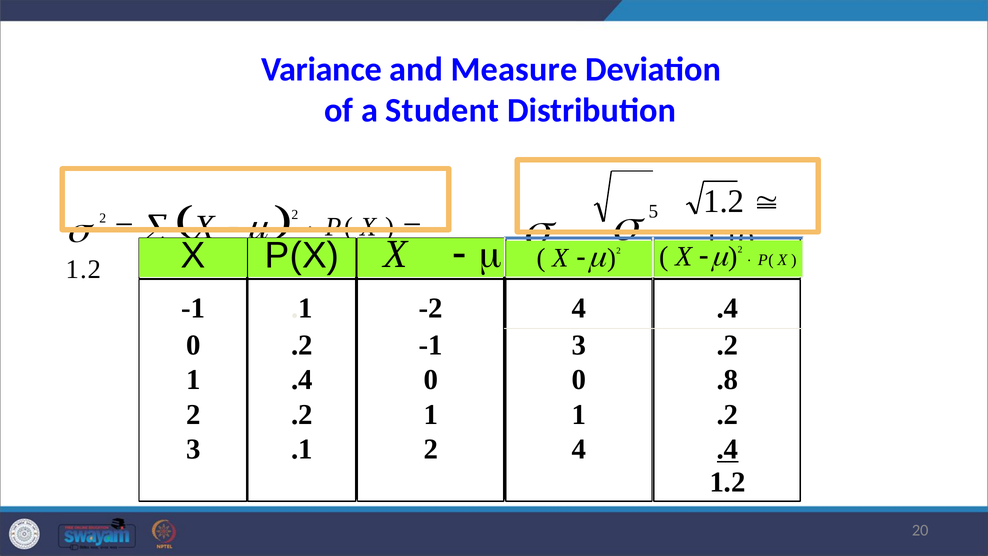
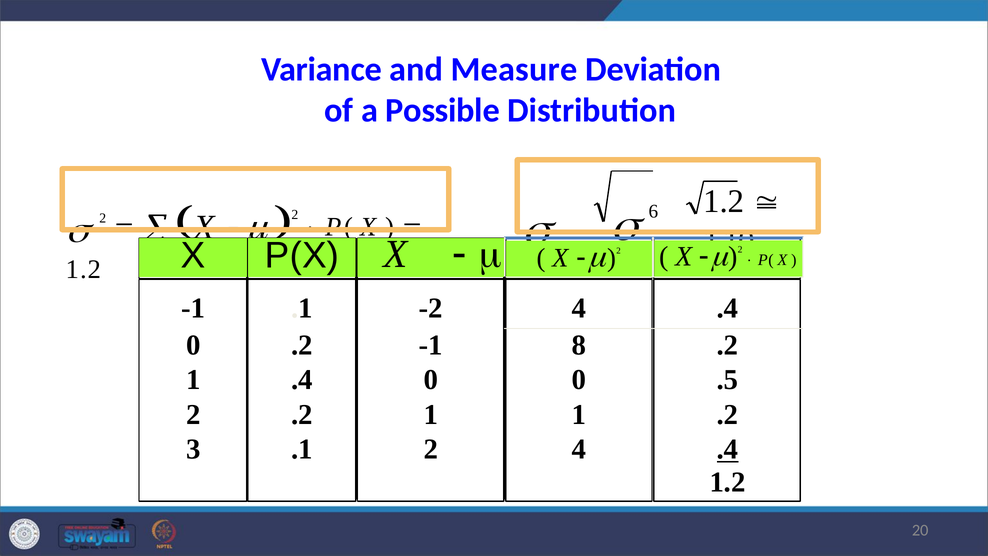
Student: Student -> Possible
5: 5 -> 6
-1 3: 3 -> 8
.8: .8 -> .5
